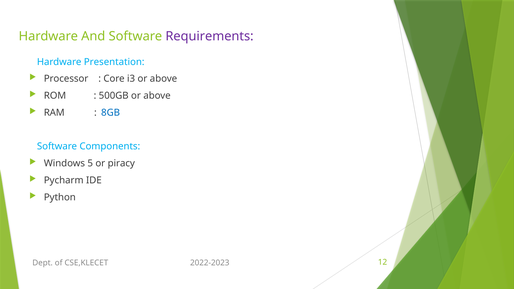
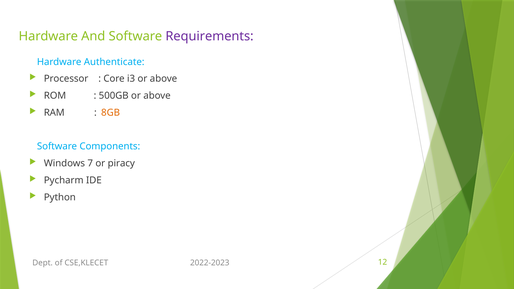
Presentation: Presentation -> Authenticate
8GB colour: blue -> orange
5: 5 -> 7
